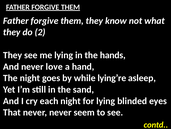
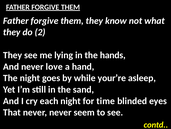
lying’re: lying’re -> your’re
for lying: lying -> time
